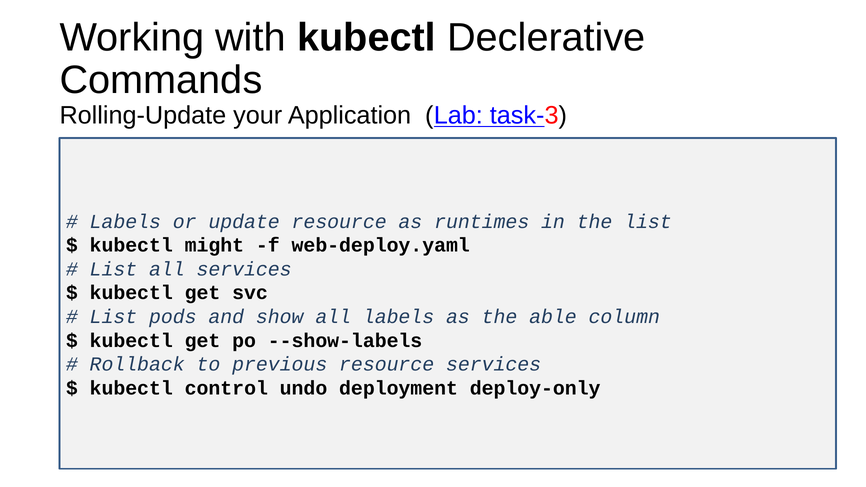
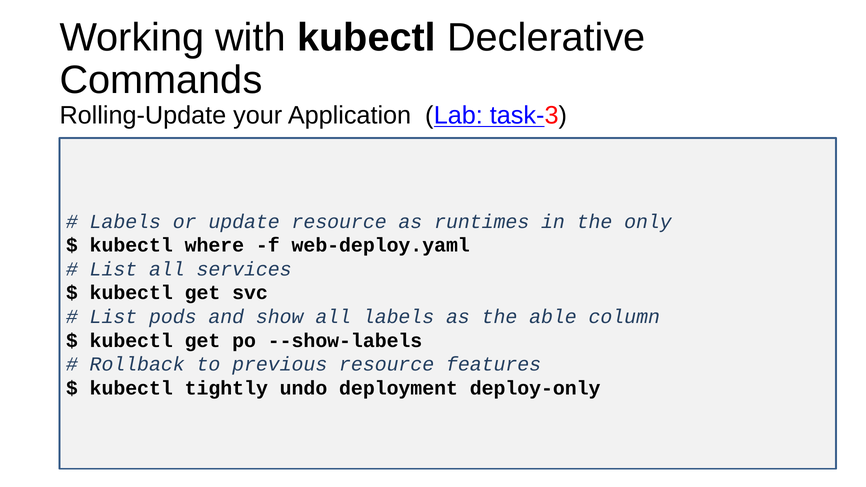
the list: list -> only
might: might -> where
resource services: services -> features
control: control -> tightly
